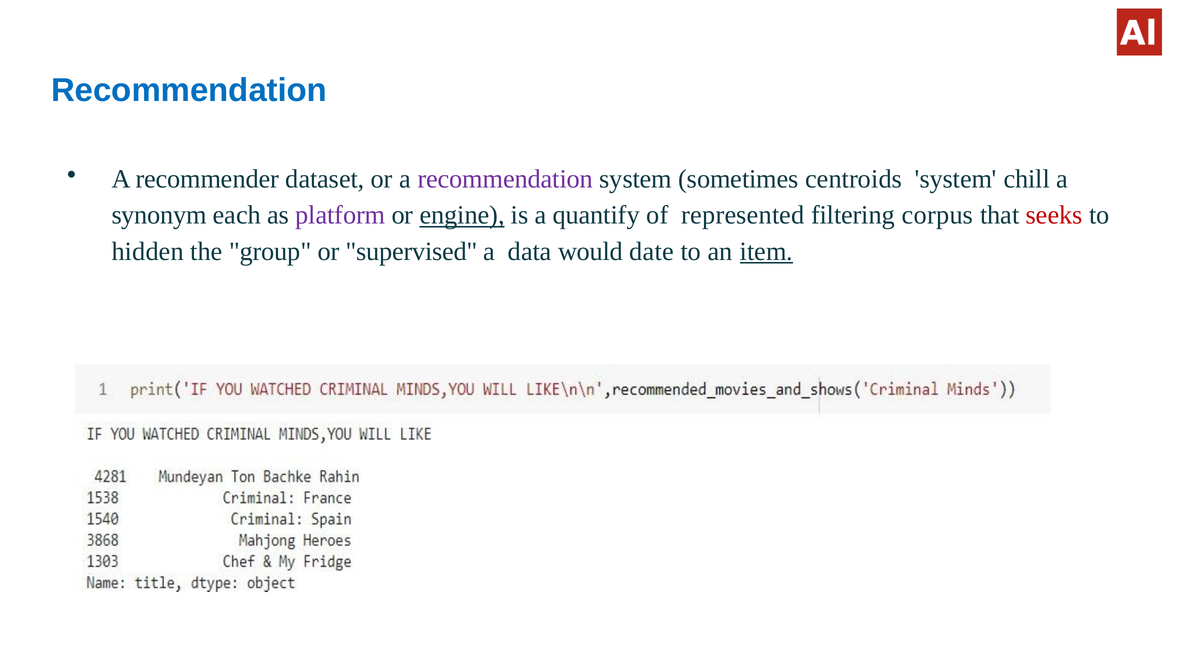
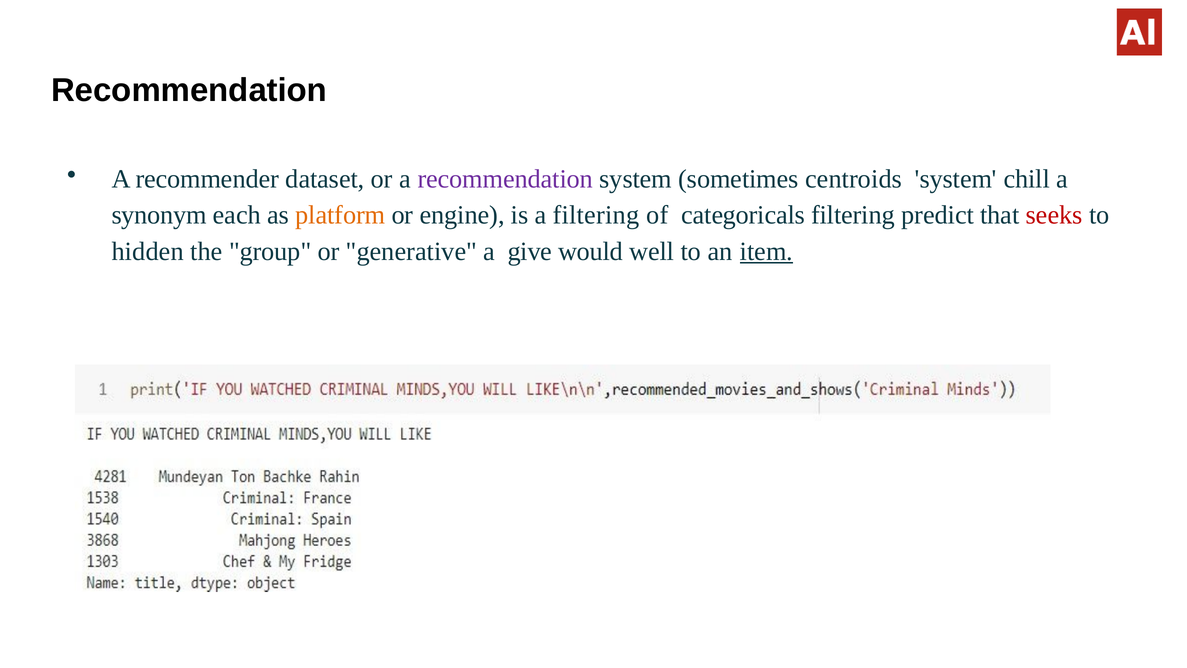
Recommendation at (189, 90) colour: blue -> black
platform colour: purple -> orange
engine underline: present -> none
a quantify: quantify -> filtering
represented: represented -> categoricals
corpus: corpus -> predict
supervised: supervised -> generative
data: data -> give
date: date -> well
